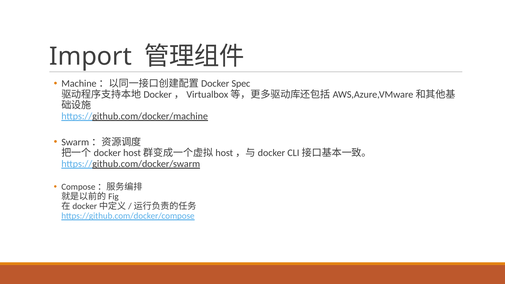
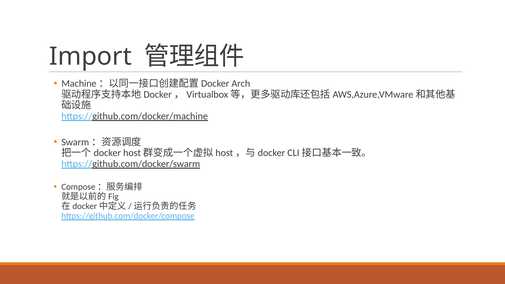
Spec: Spec -> Arch
